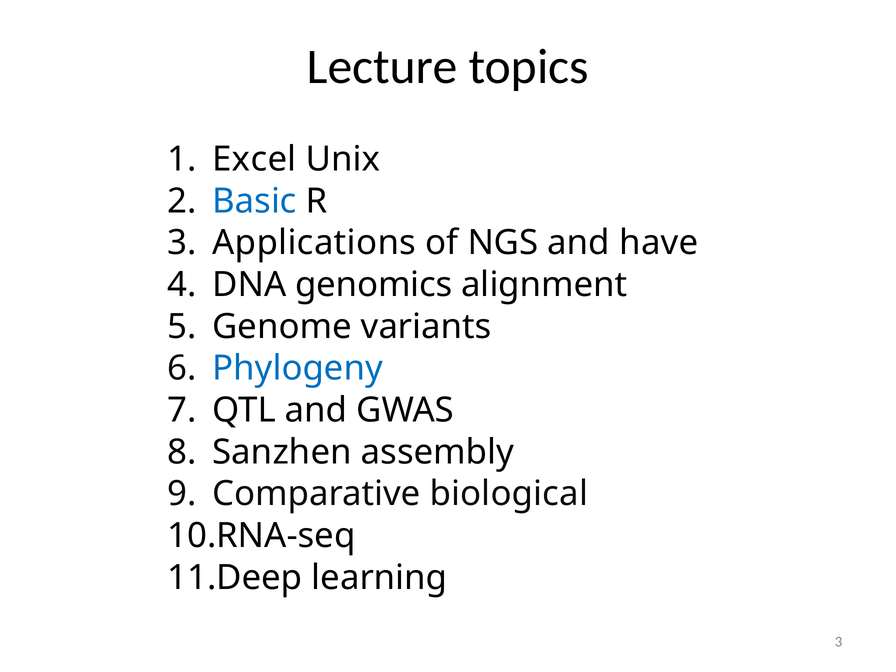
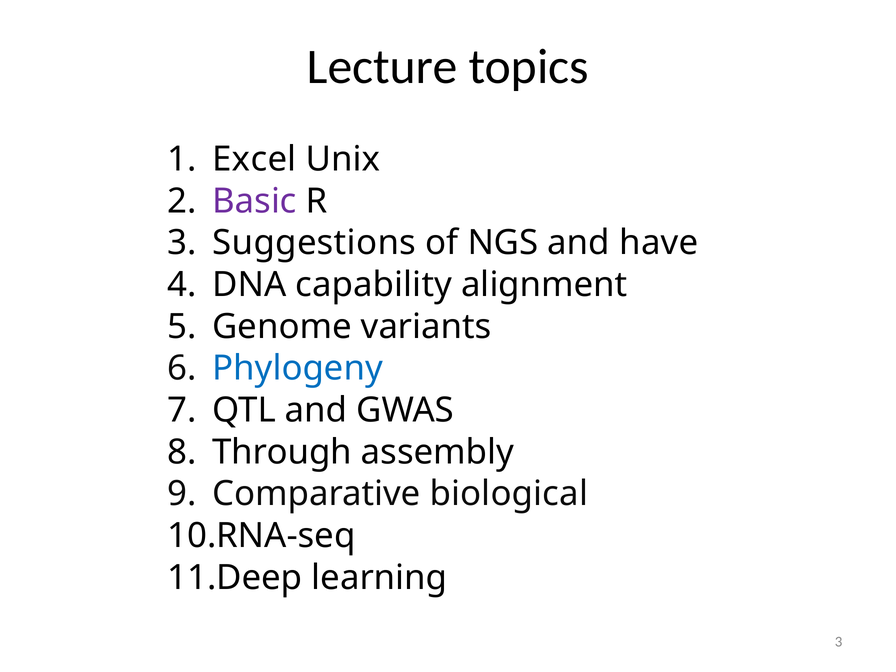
Basic colour: blue -> purple
Applications: Applications -> Suggestions
genomics: genomics -> capability
Sanzhen: Sanzhen -> Through
